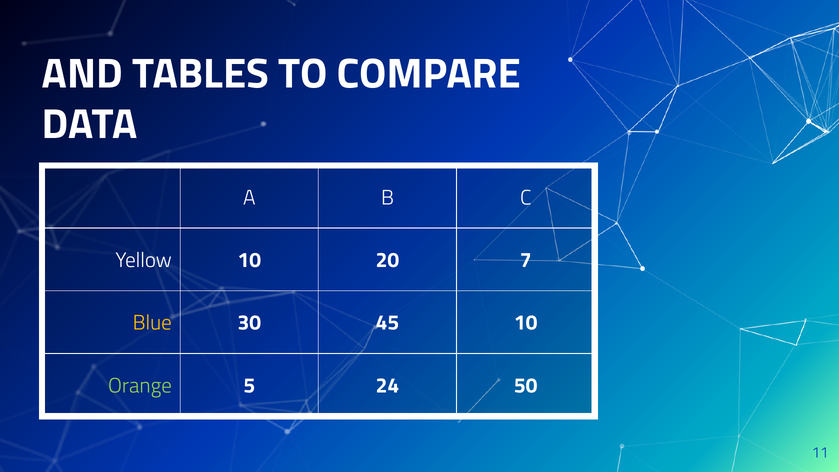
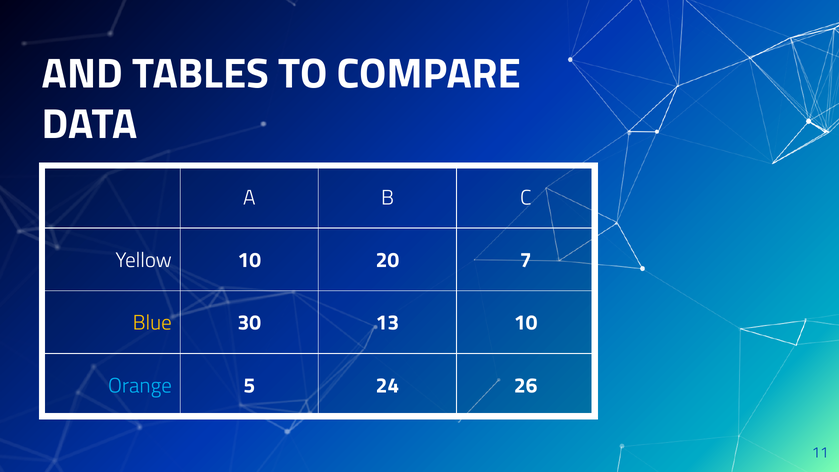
45: 45 -> 13
Orange colour: light green -> light blue
50: 50 -> 26
